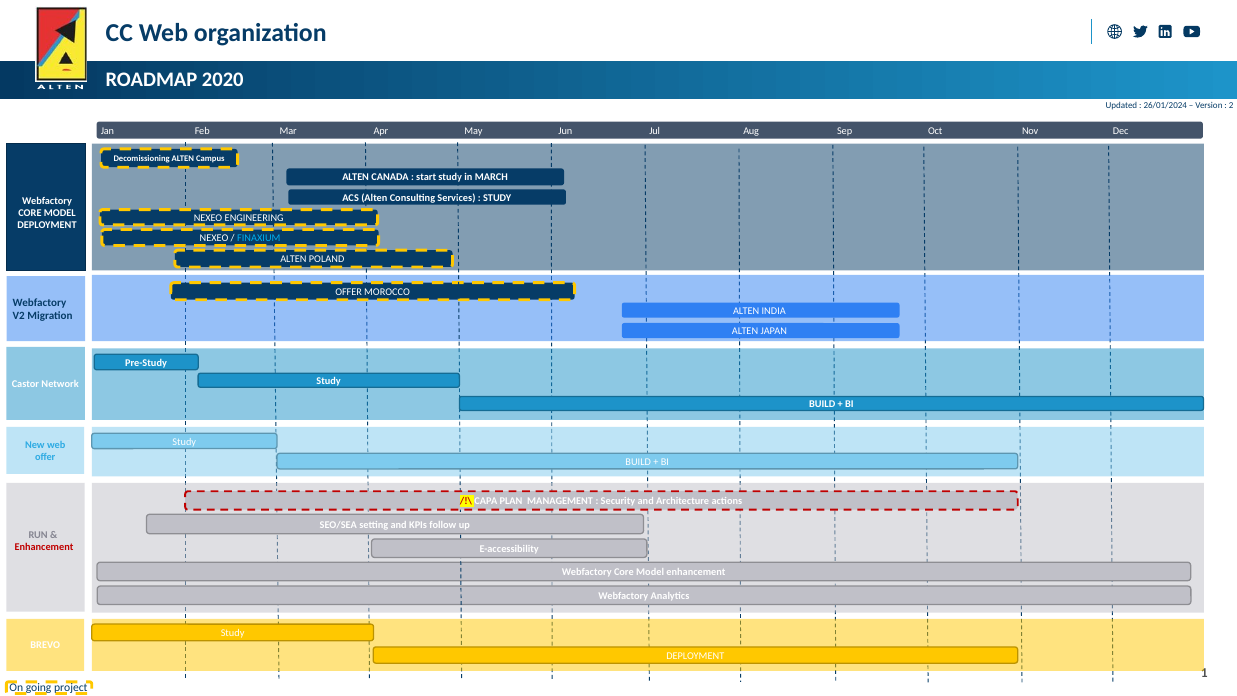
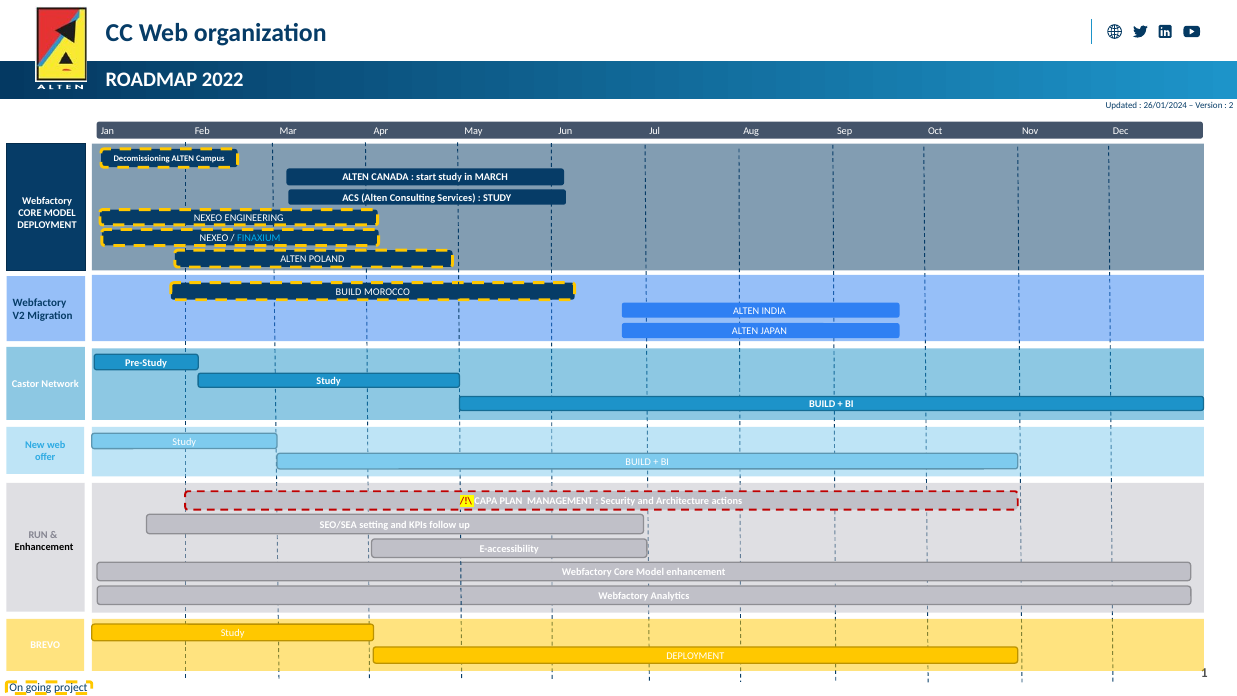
2020: 2020 -> 2022
OFFER at (349, 292): OFFER -> BUILD
Enhancement at (44, 547) colour: red -> black
